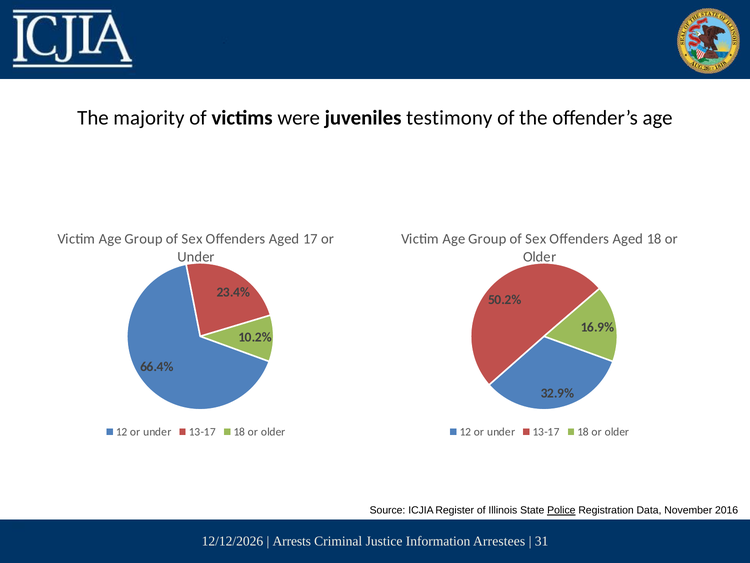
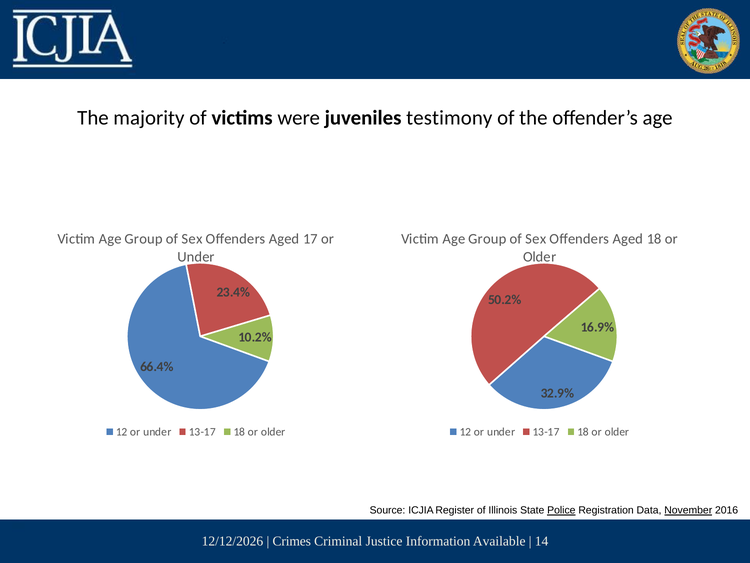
November underline: none -> present
Arrests: Arrests -> Crimes
Arrestees: Arrestees -> Available
31: 31 -> 14
